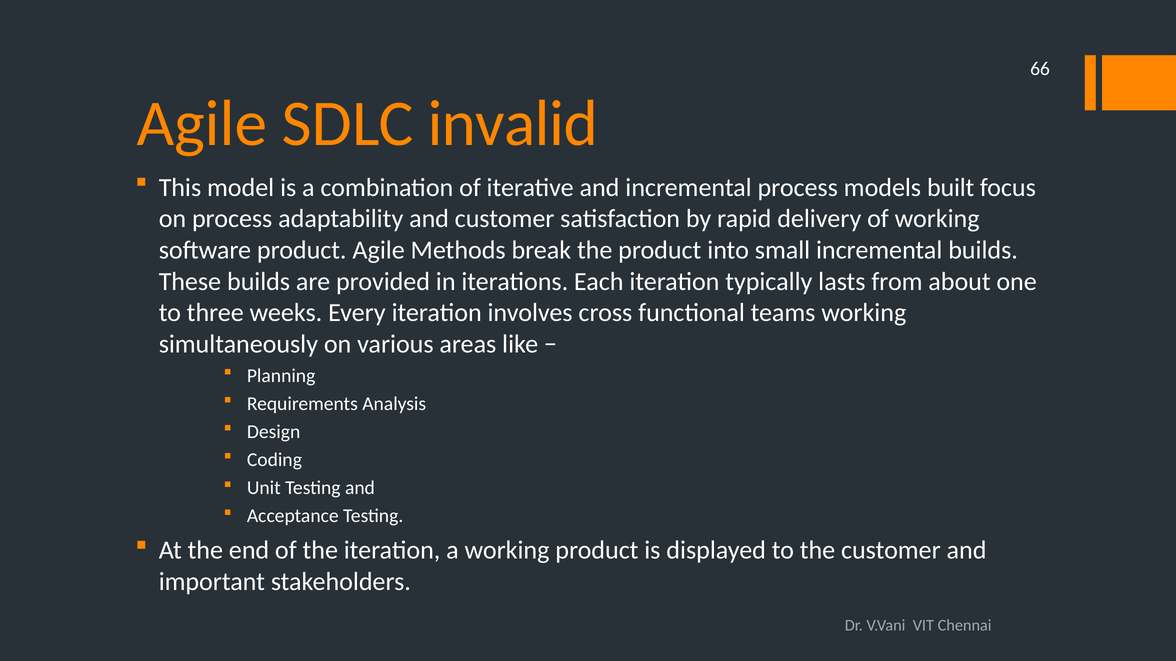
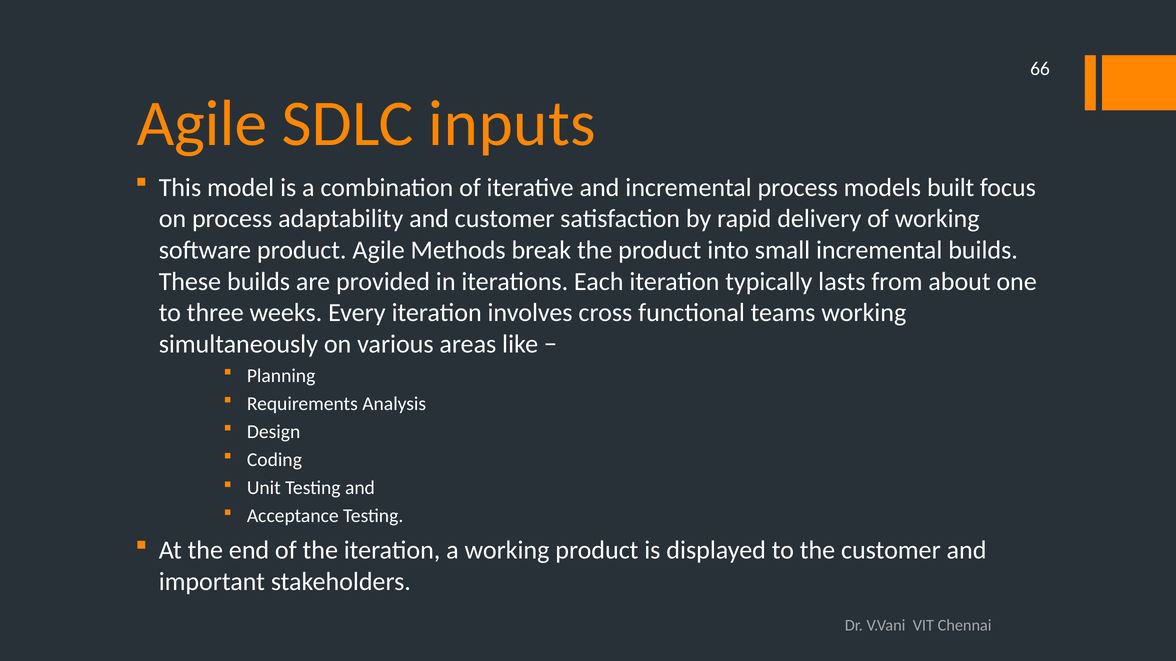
invalid: invalid -> inputs
